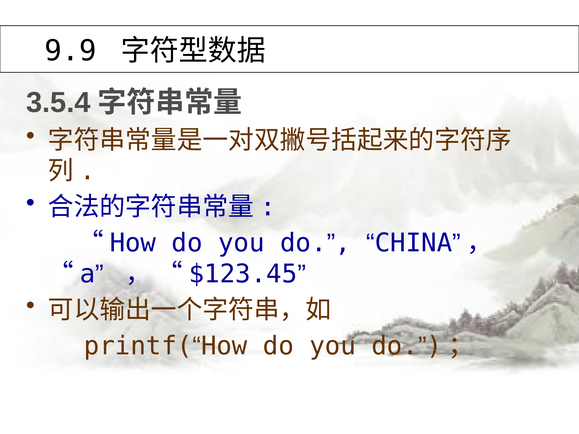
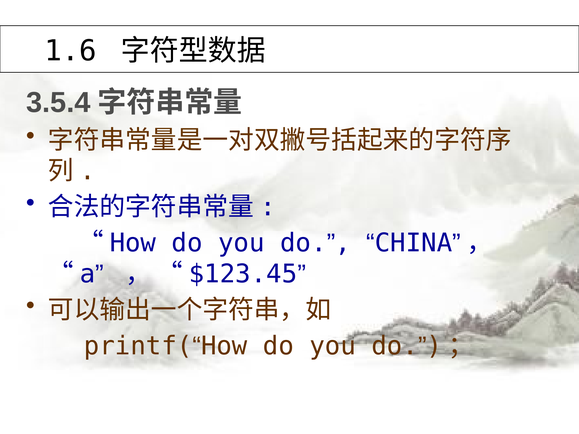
9.9: 9.9 -> 1.6
